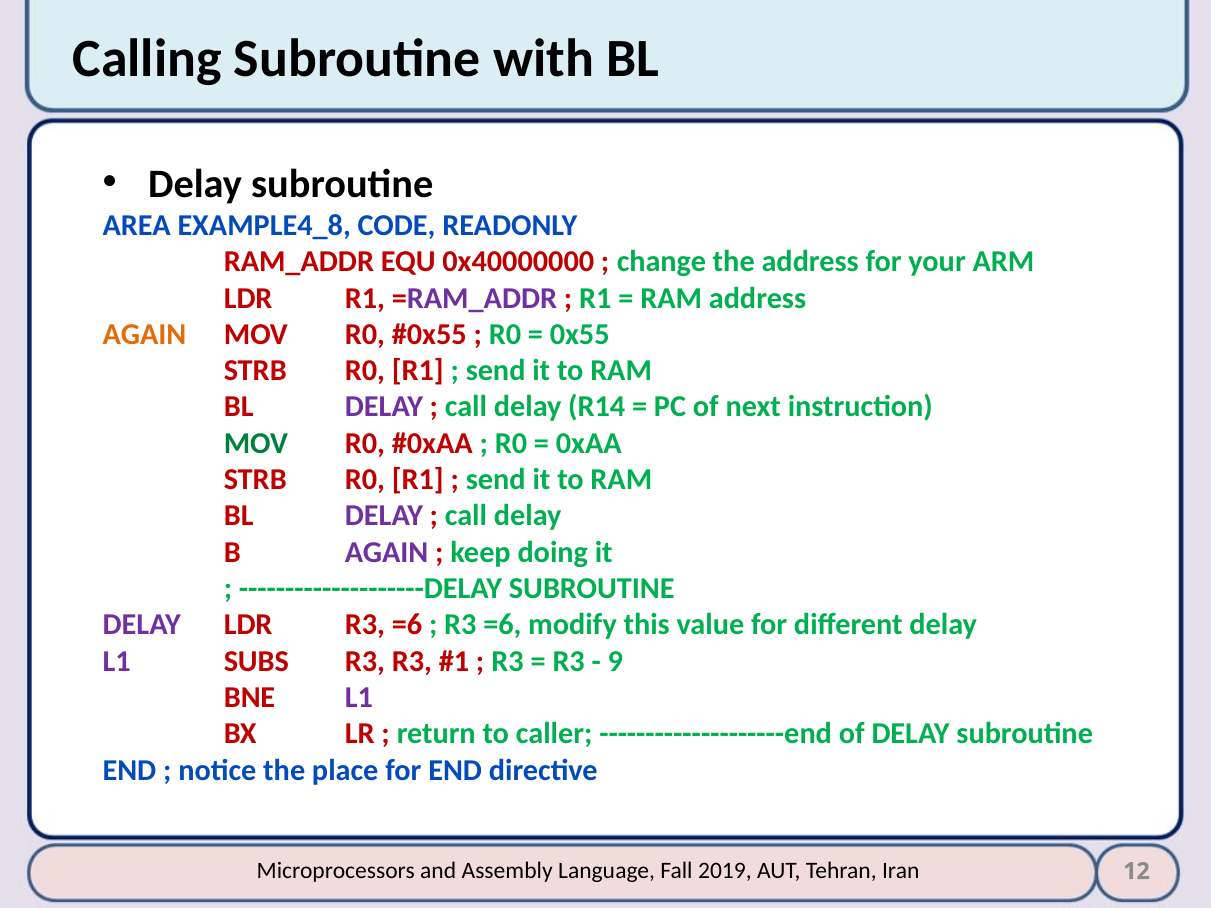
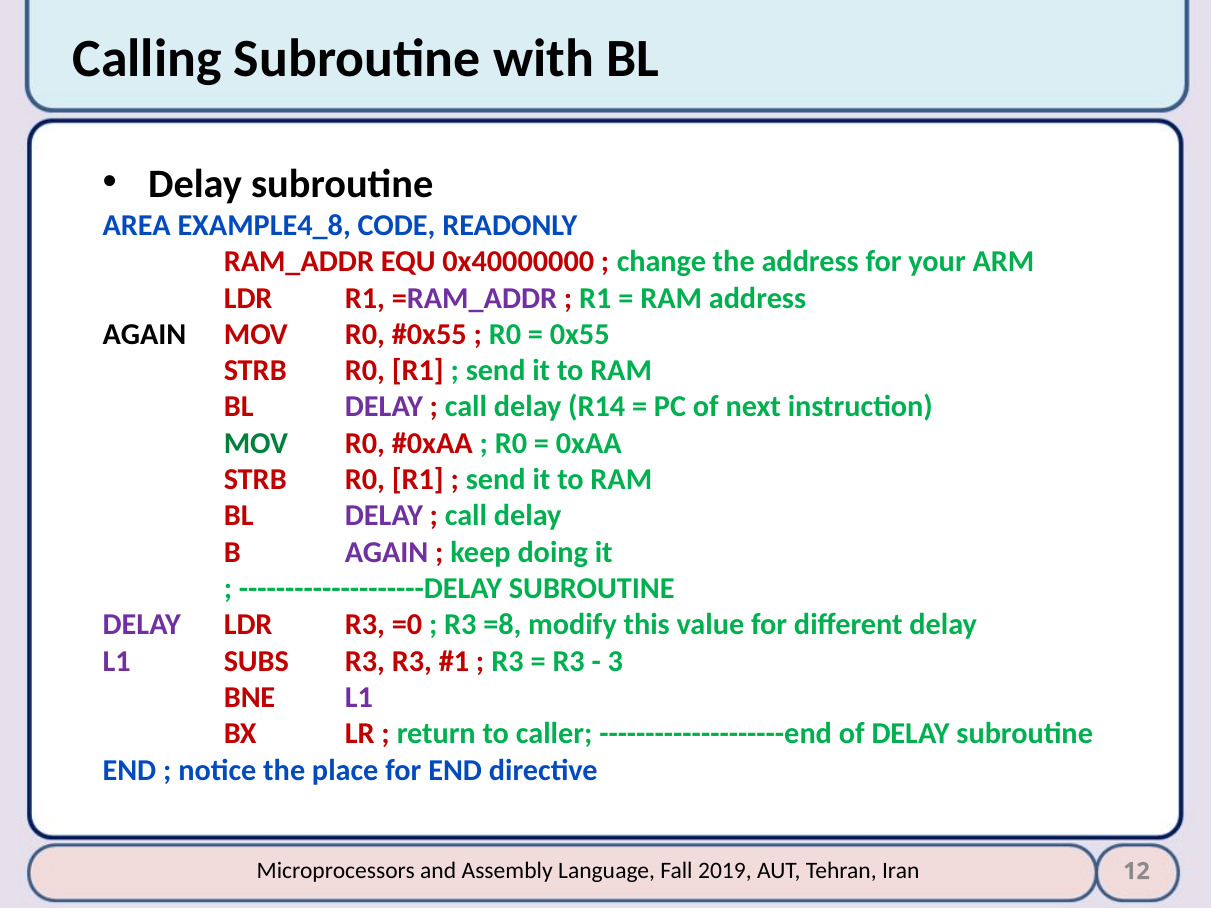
AGAIN at (144, 334) colour: orange -> black
LDR R3 =6: =6 -> =0
=6 at (502, 625): =6 -> =8
9: 9 -> 3
